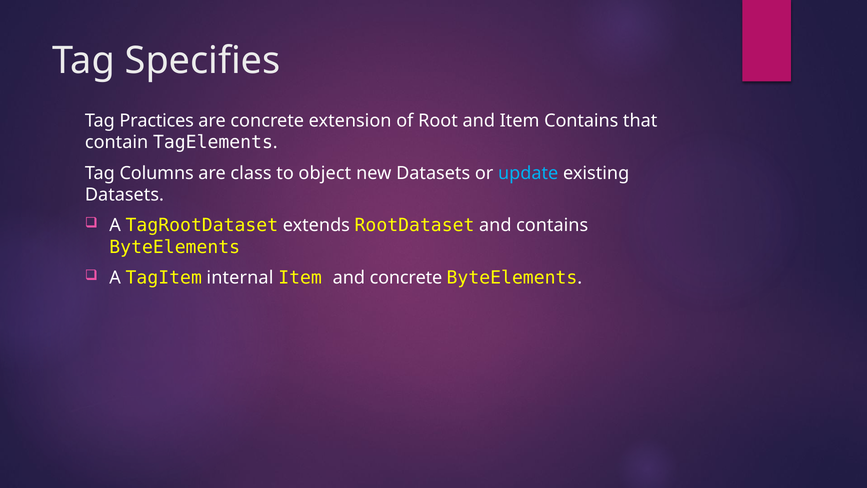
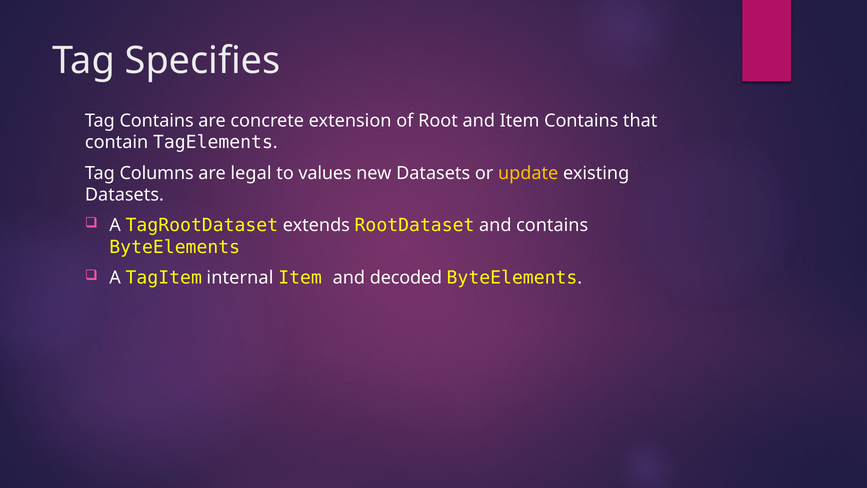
Tag Practices: Practices -> Contains
class: class -> legal
object: object -> values
update colour: light blue -> yellow
and concrete: concrete -> decoded
